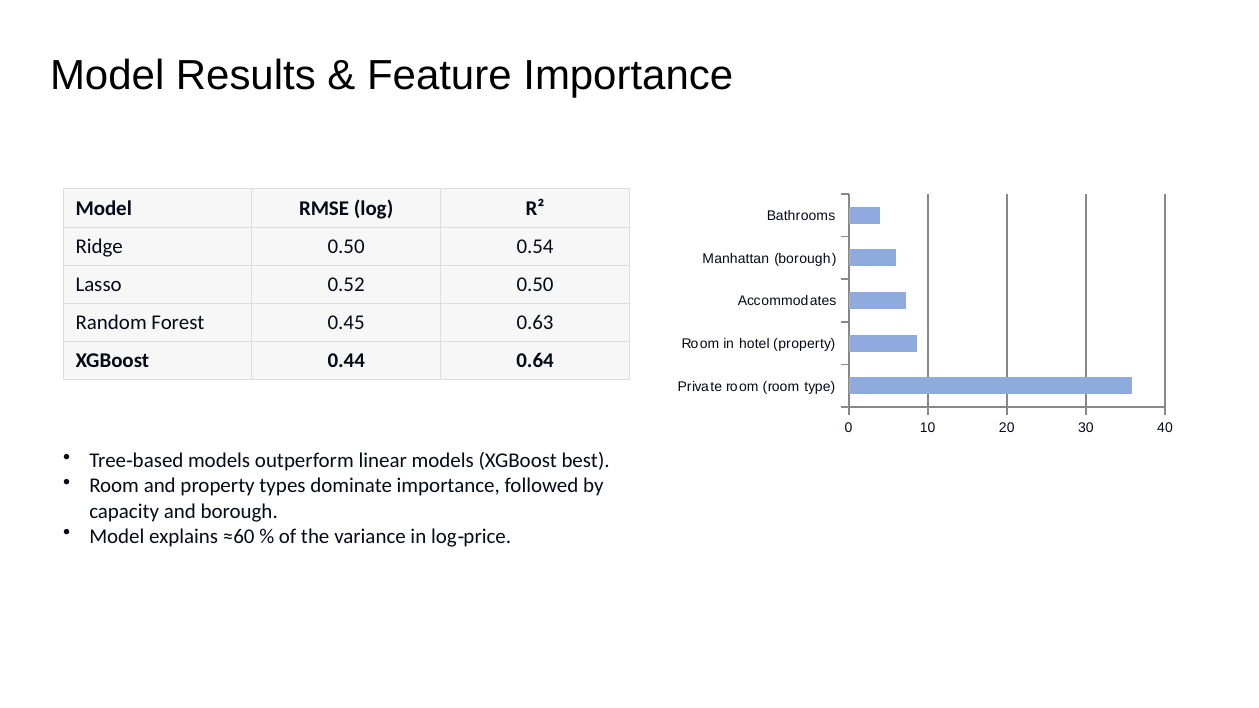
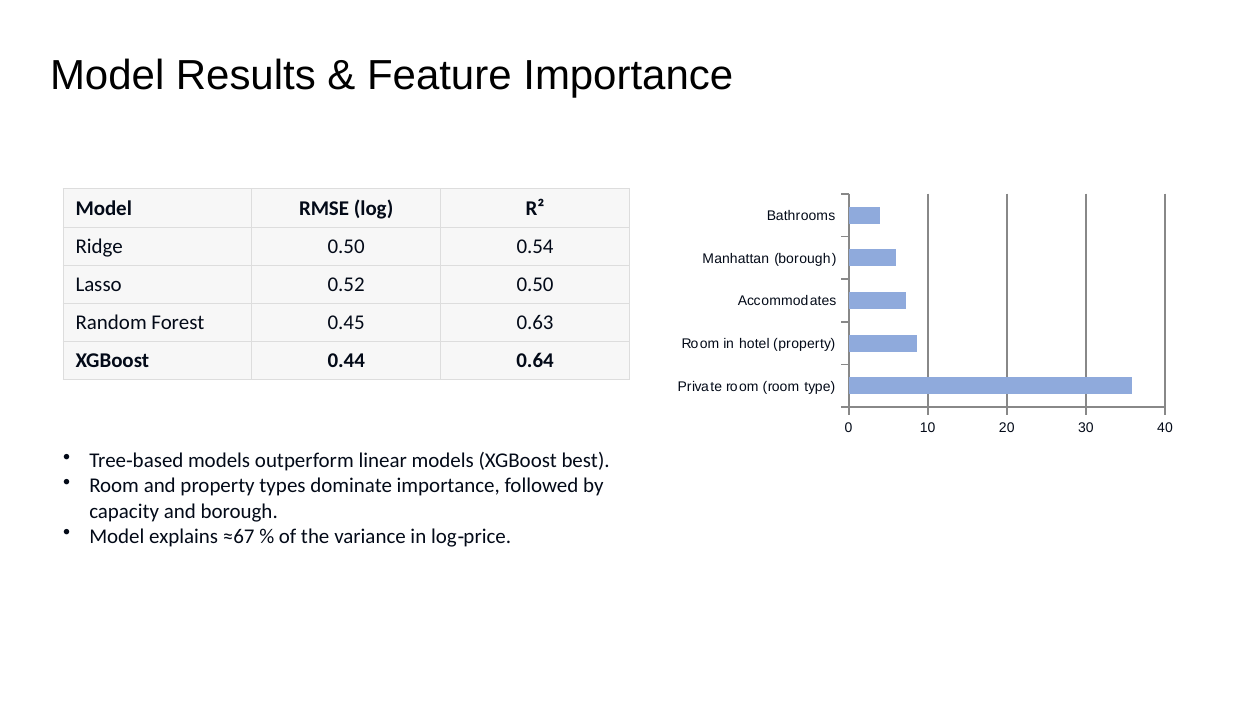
≈60: ≈60 -> ≈67
